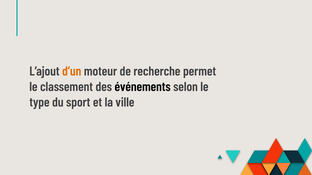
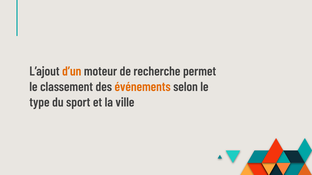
événements colour: black -> orange
